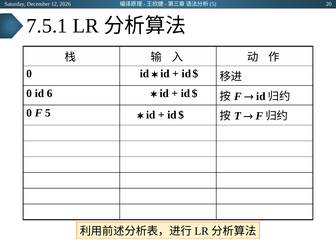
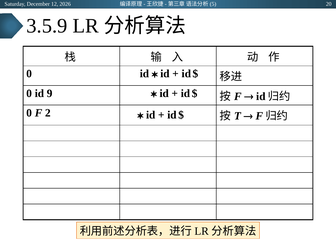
7.5.1: 7.5.1 -> 3.5.9
6: 6 -> 9
5: 5 -> 2
